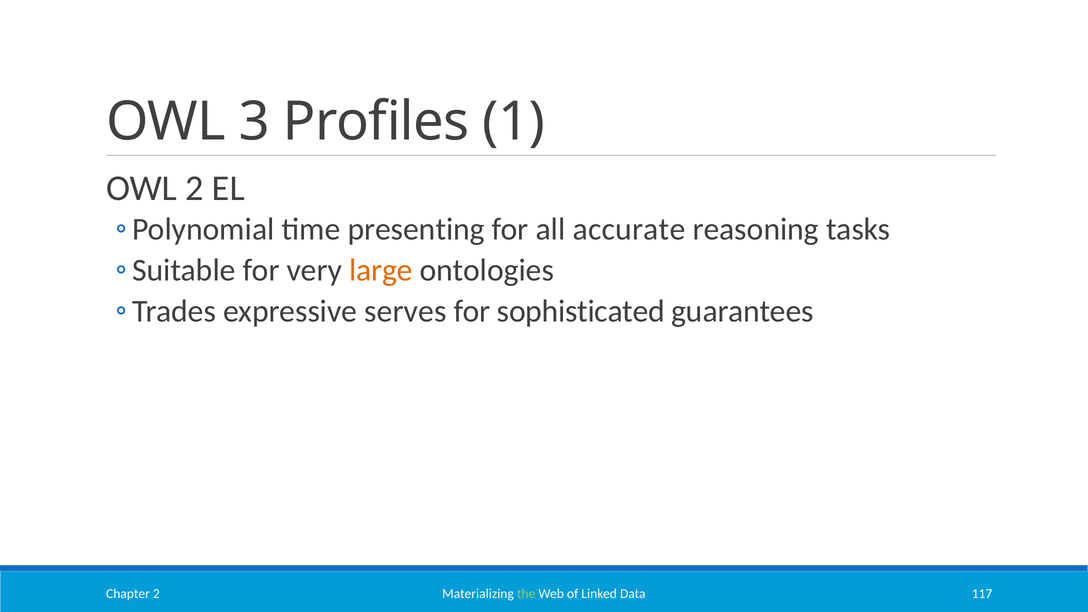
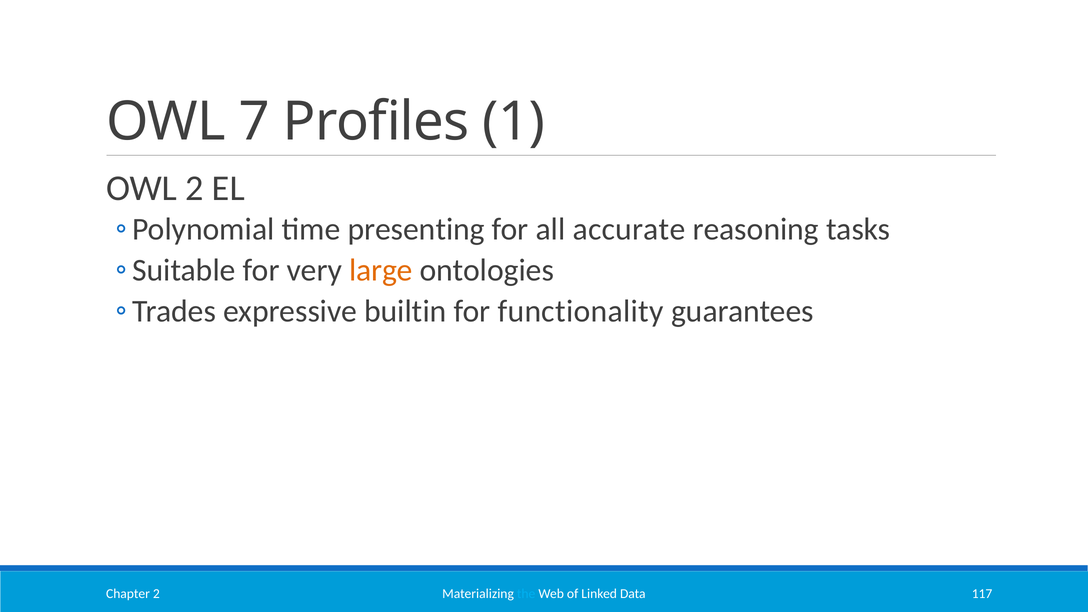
3: 3 -> 7
serves: serves -> builtin
sophisticated: sophisticated -> functionality
the colour: light green -> light blue
